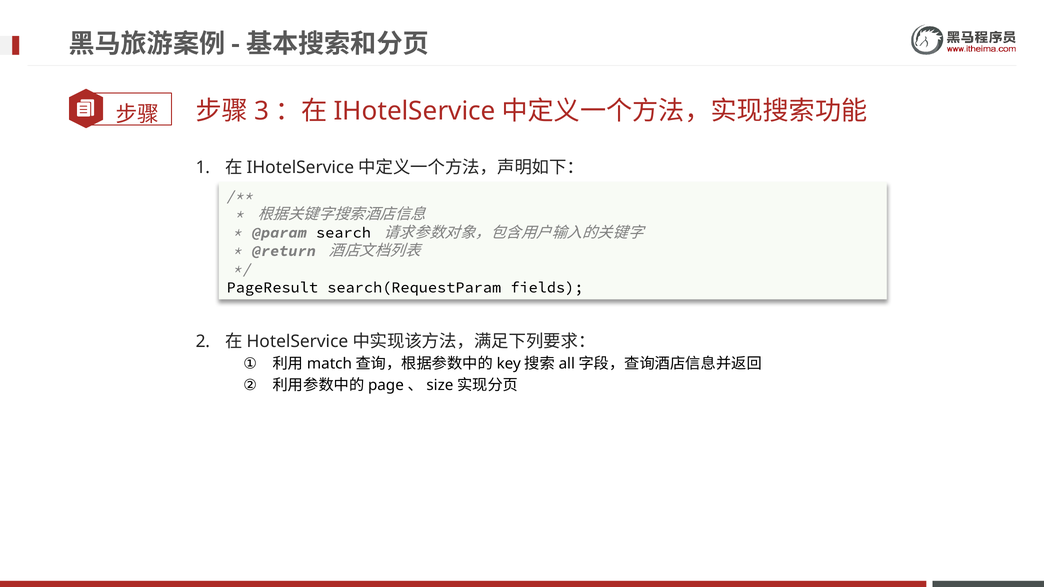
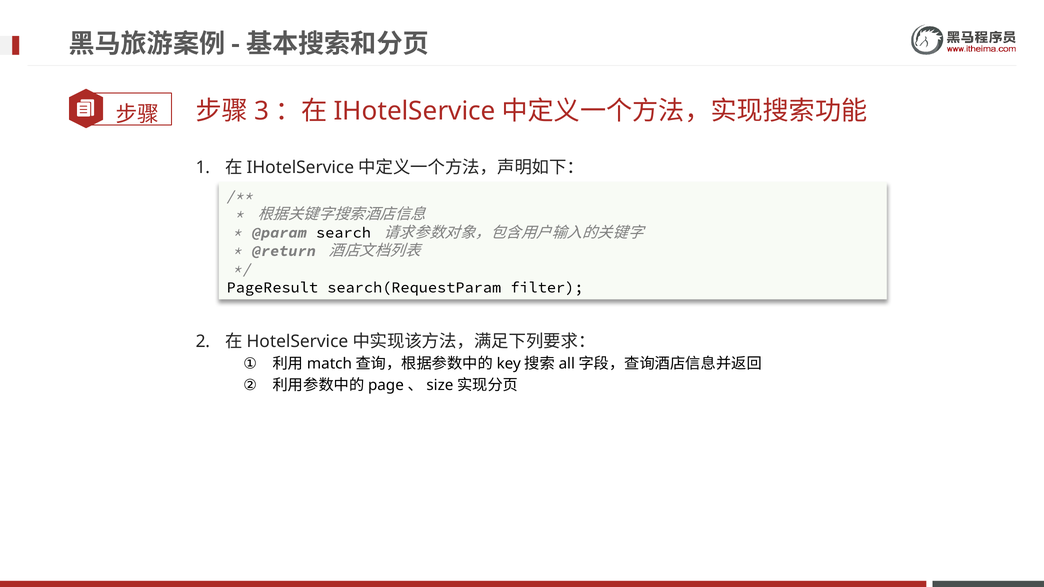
fields: fields -> filter
